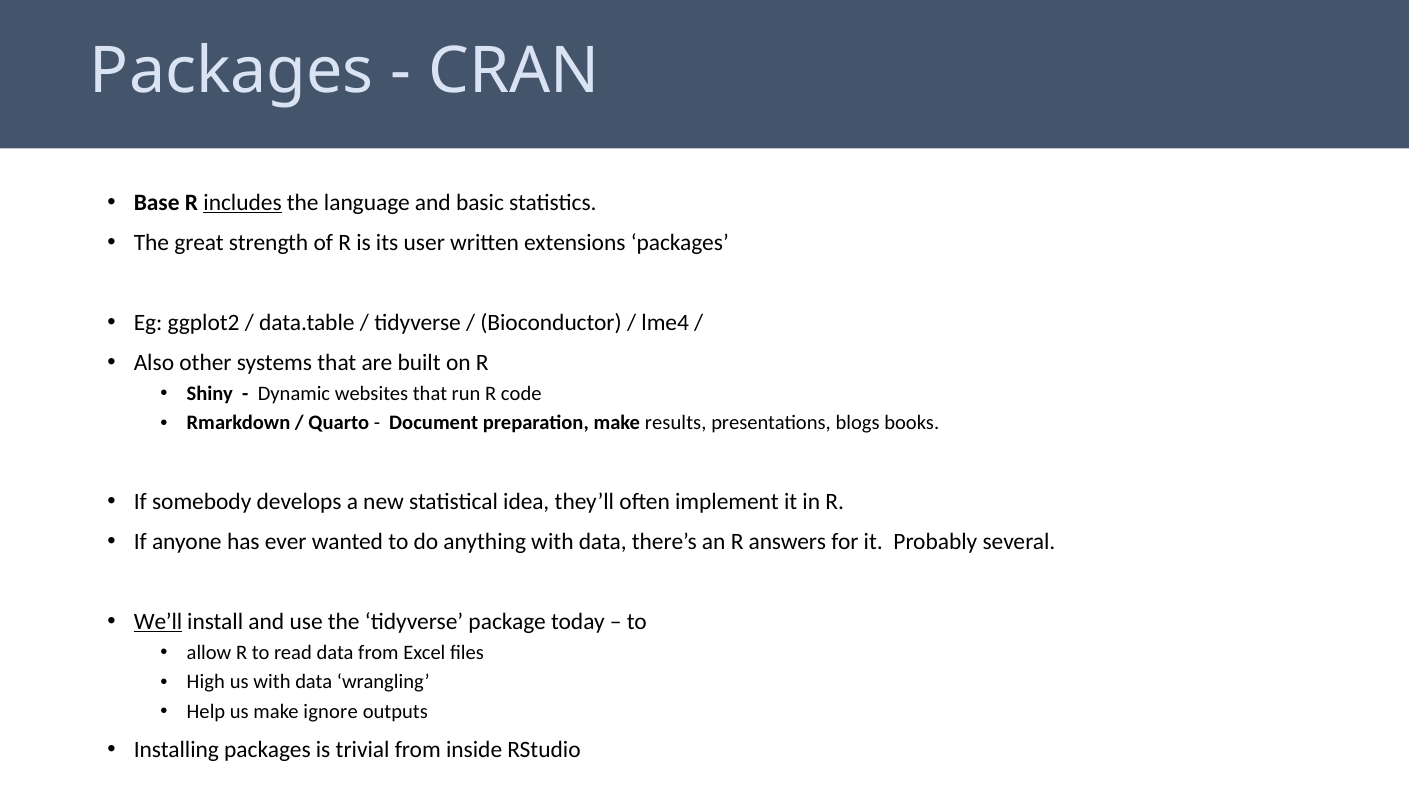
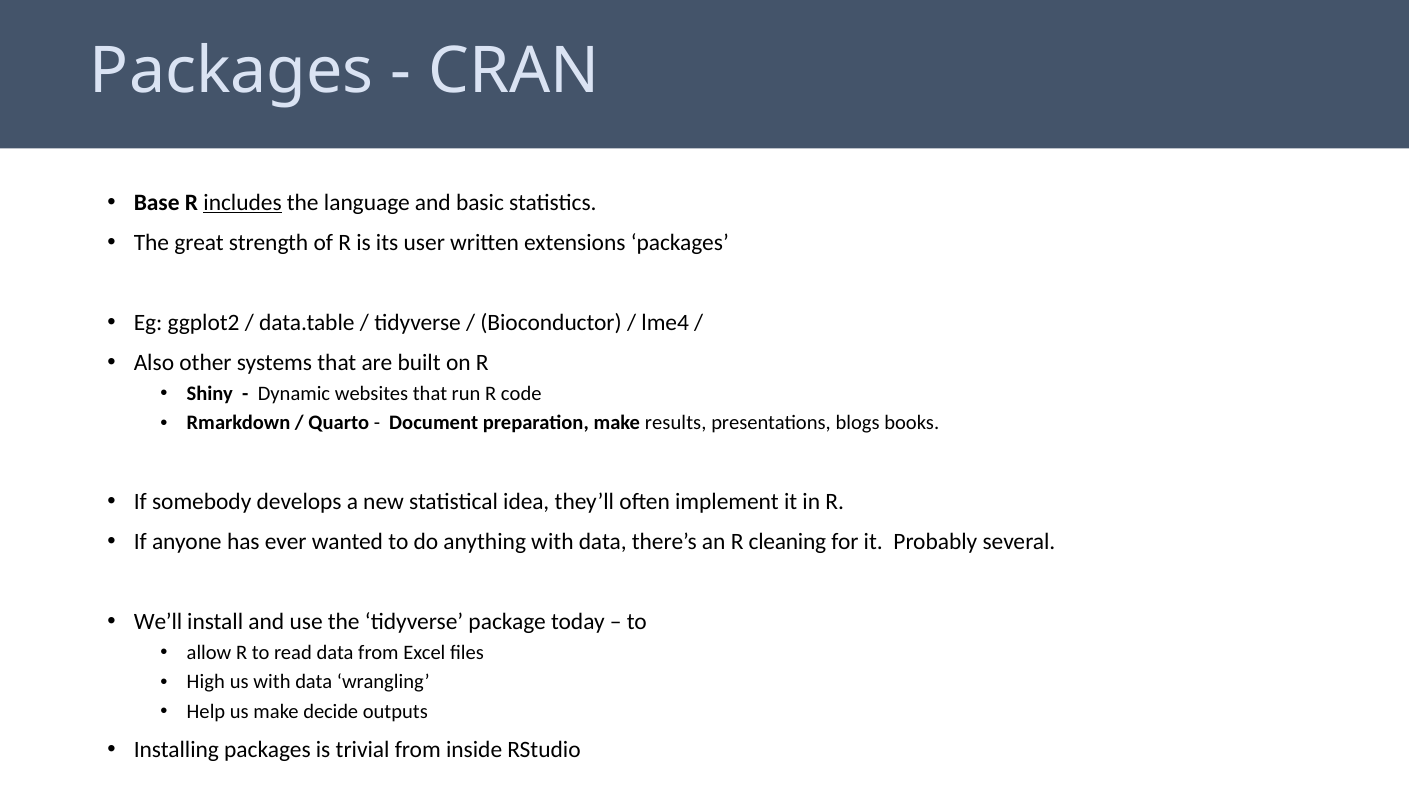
answers: answers -> cleaning
We’ll underline: present -> none
ignore: ignore -> decide
